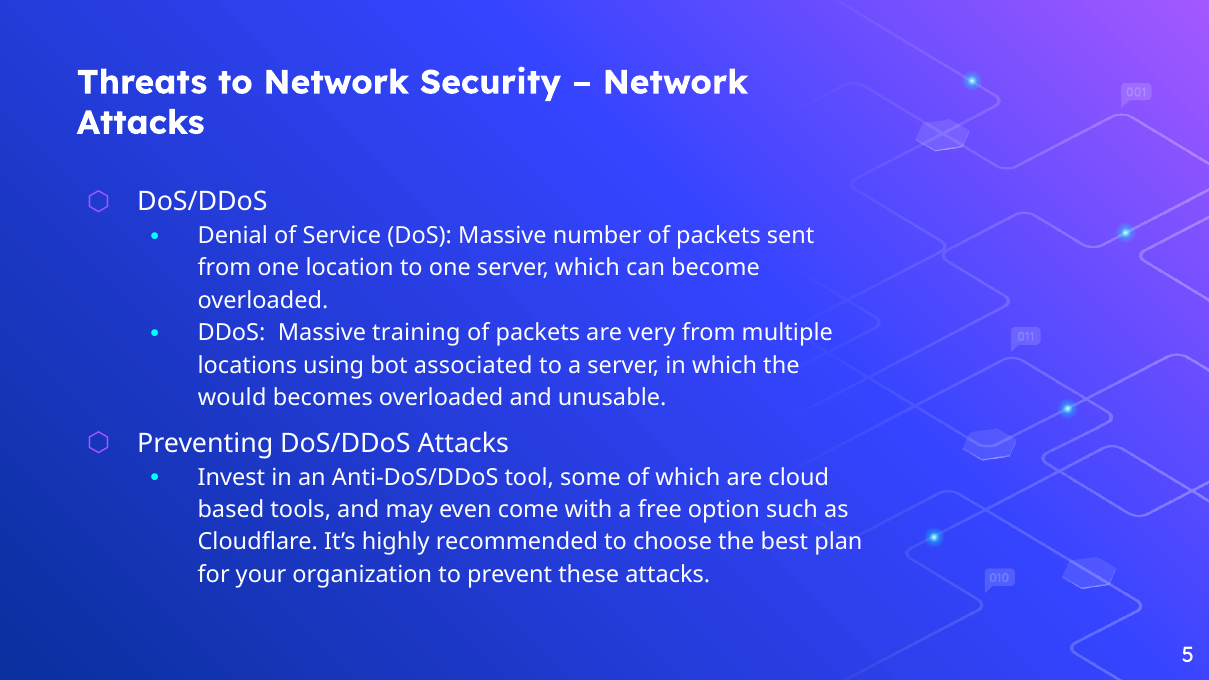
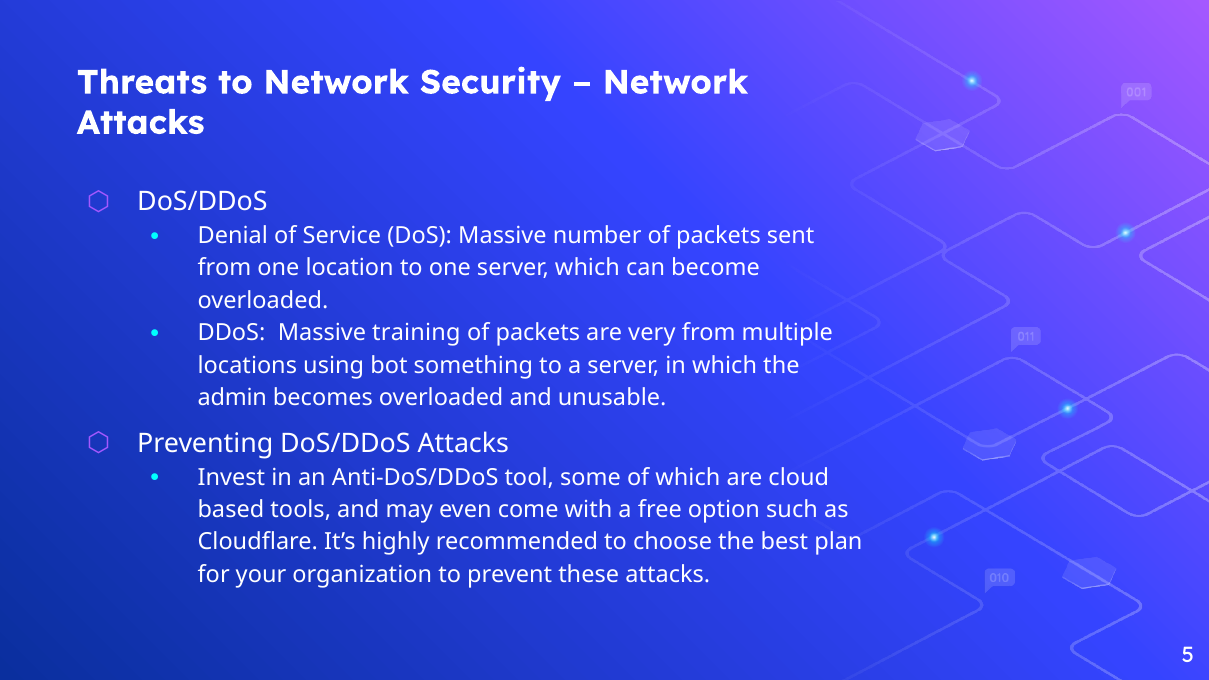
associated: associated -> something
would: would -> admin
